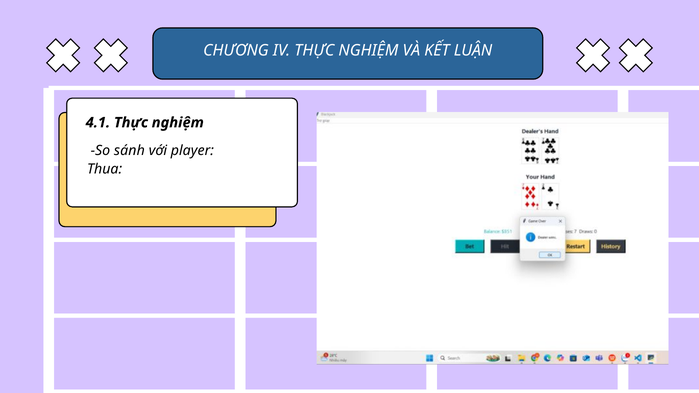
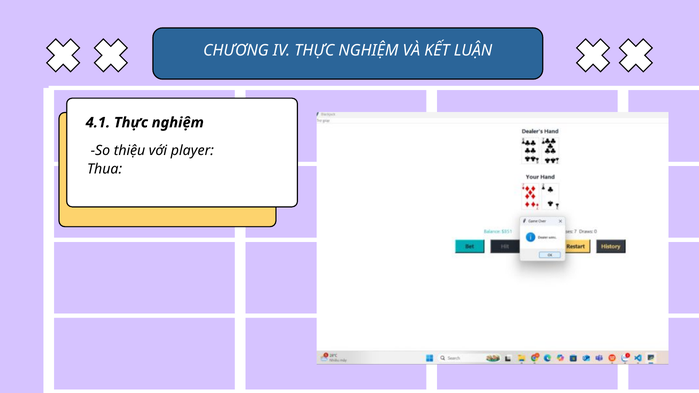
sánh: sánh -> thiệu
